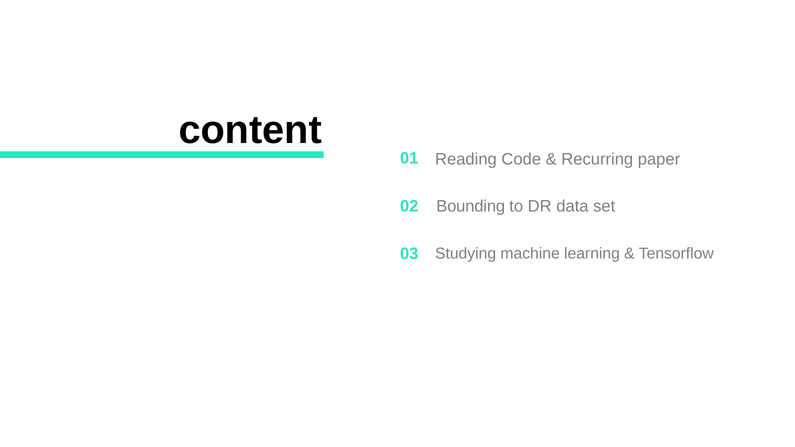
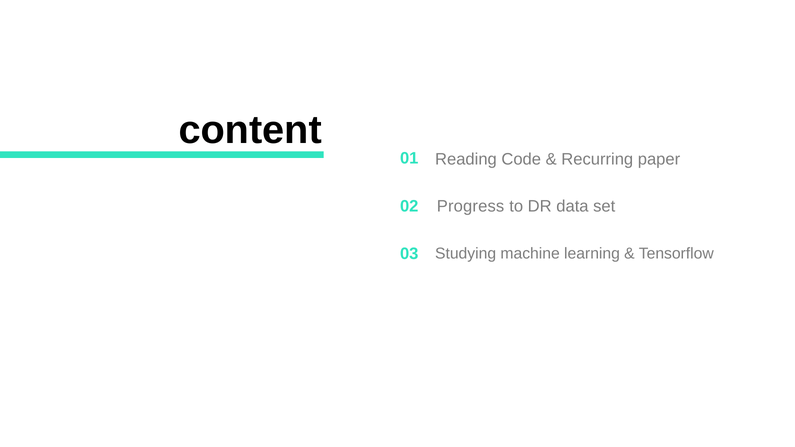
Bounding: Bounding -> Progress
